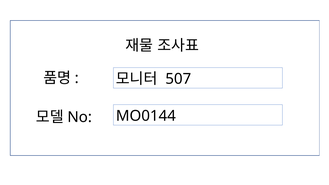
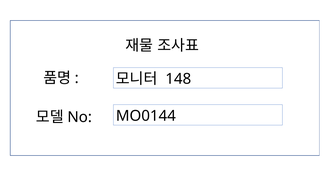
507: 507 -> 148
